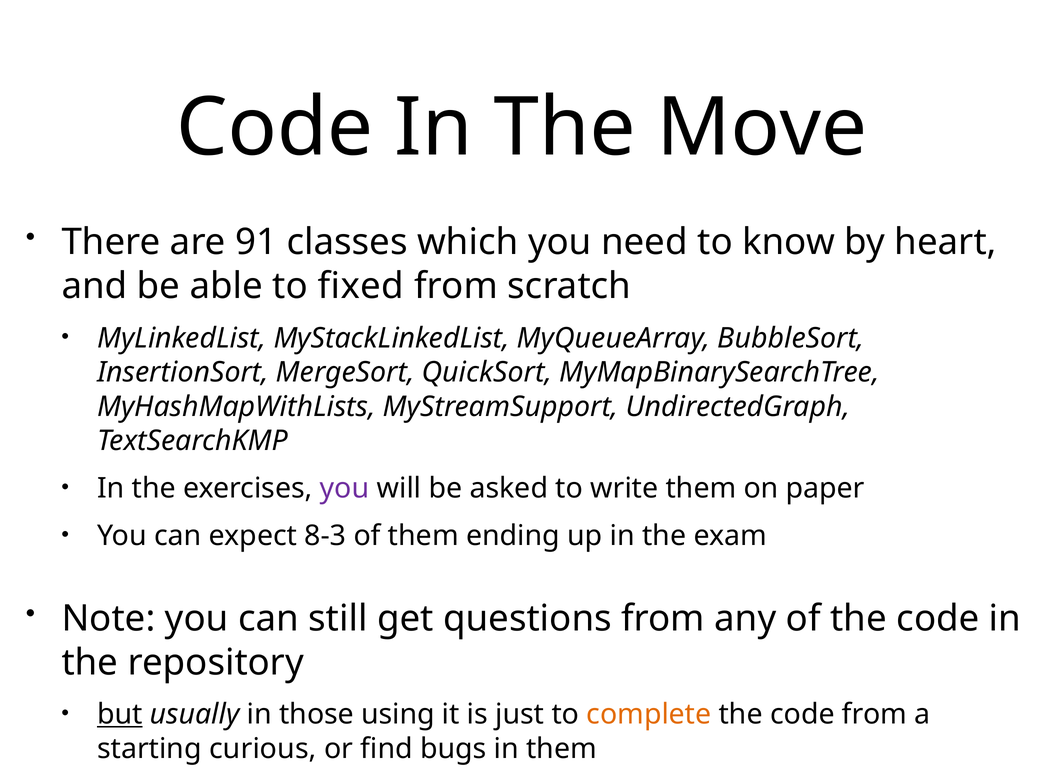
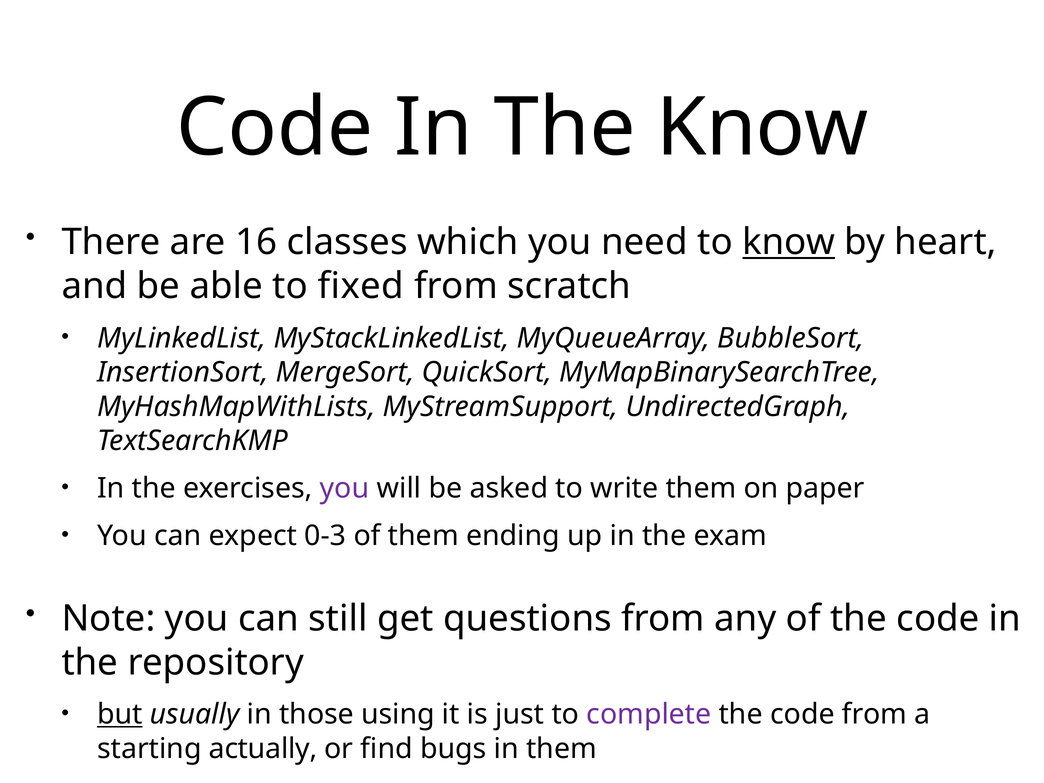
The Move: Move -> Know
91: 91 -> 16
know at (789, 242) underline: none -> present
8-3: 8-3 -> 0-3
complete colour: orange -> purple
curious: curious -> actually
